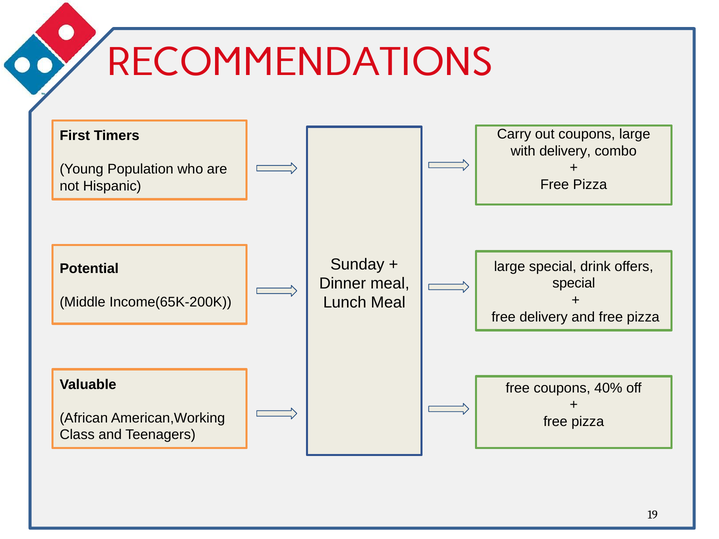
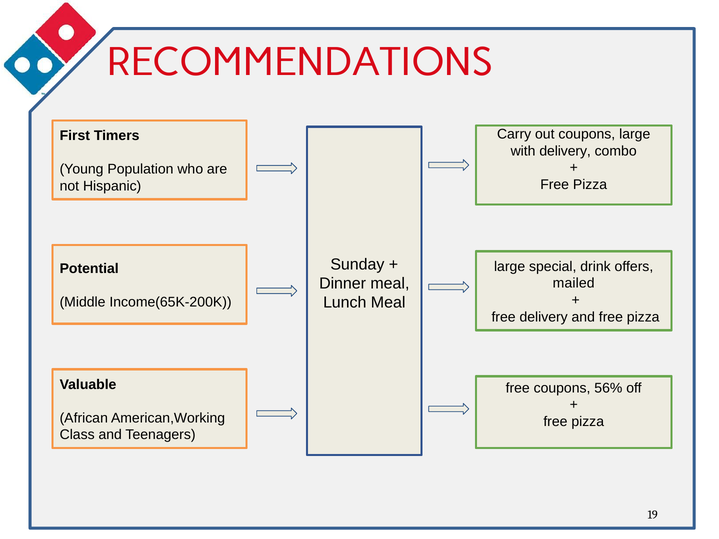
special at (574, 283): special -> mailed
40%: 40% -> 56%
